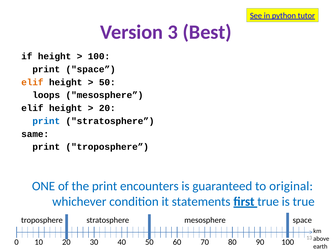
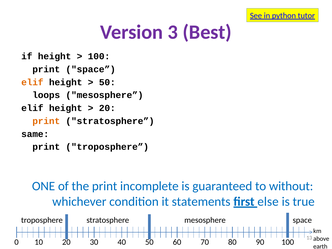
print at (46, 121) colour: blue -> orange
encounters: encounters -> incomplete
original: original -> without
first true: true -> else
